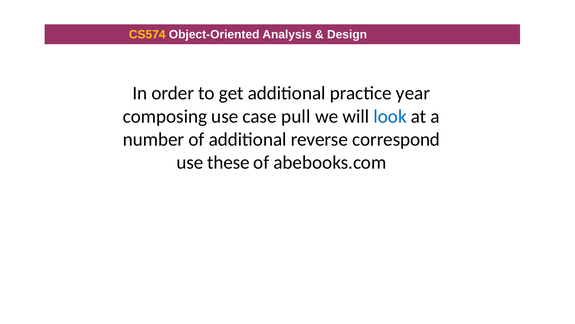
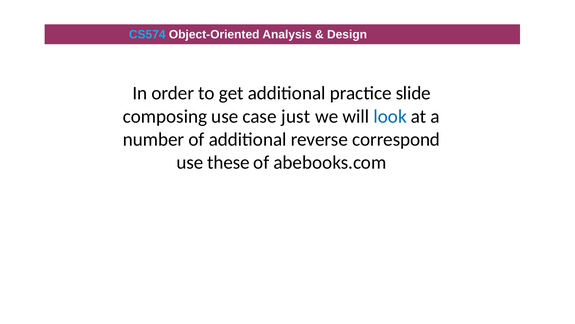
CS574 colour: yellow -> light blue
year: year -> slide
pull: pull -> just
